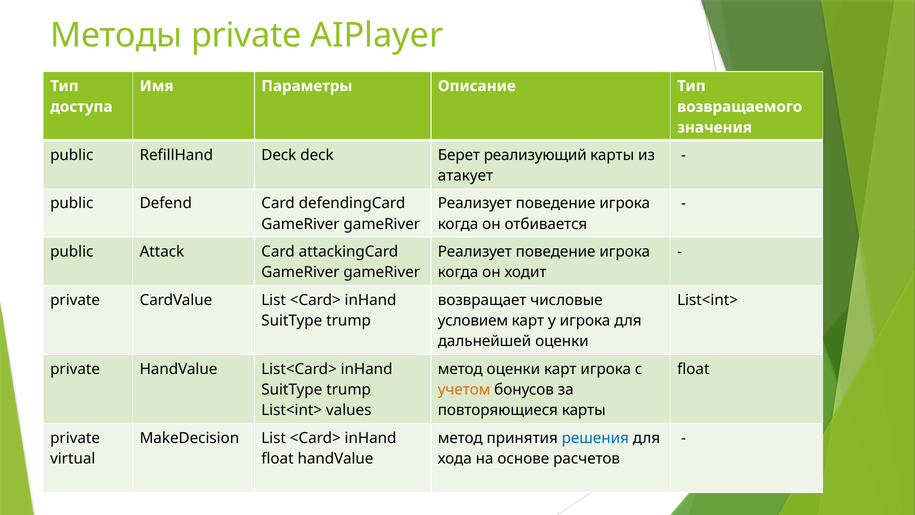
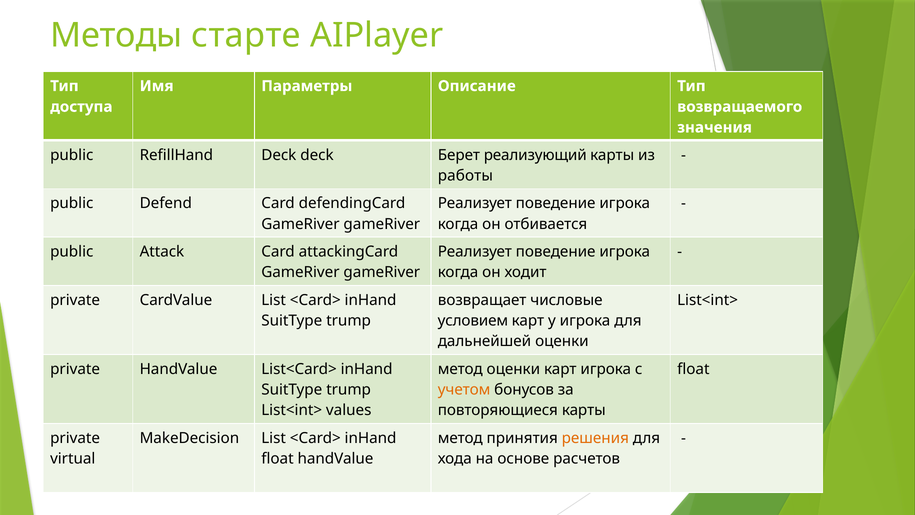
Методы private: private -> старте
атакует: атакует -> работы
решения colour: blue -> orange
